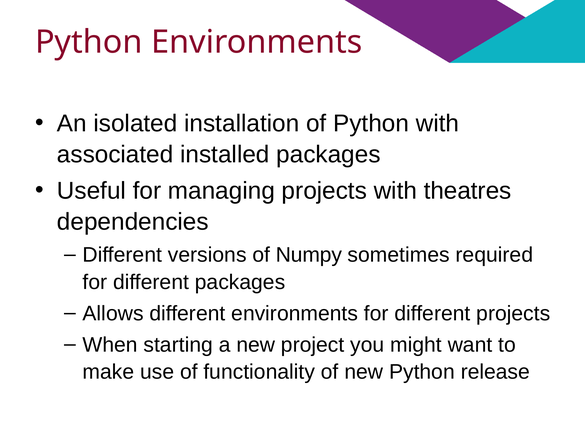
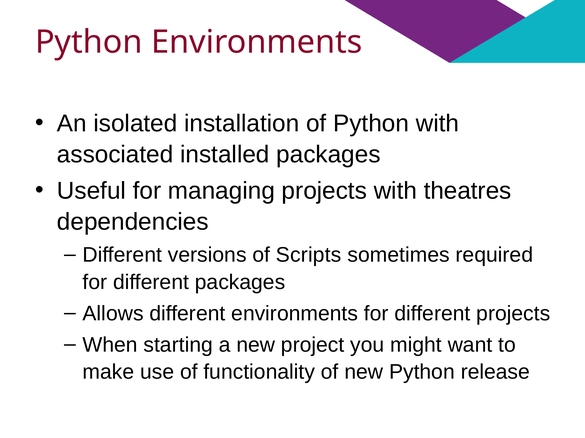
Numpy: Numpy -> Scripts
